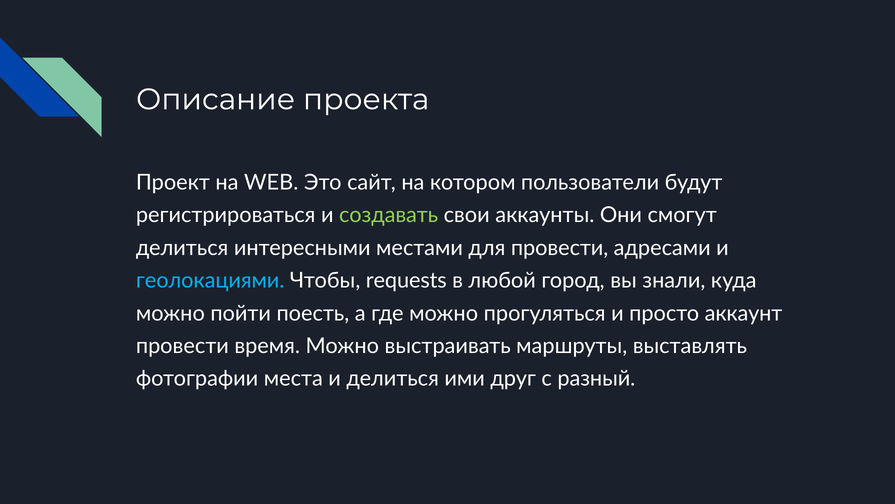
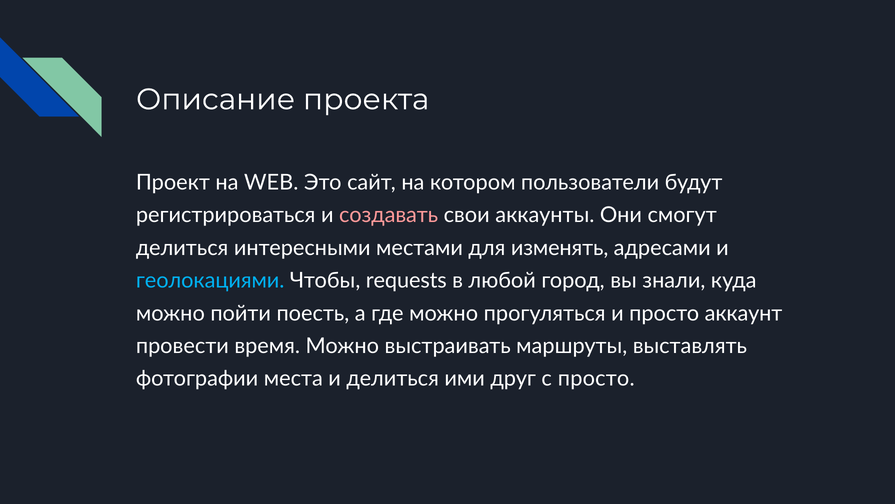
создавать colour: light green -> pink
для провести: провести -> изменять
с разный: разный -> просто
